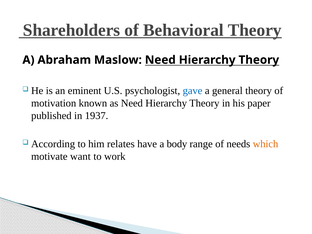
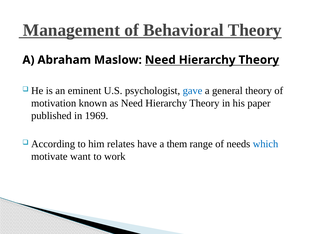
Shareholders: Shareholders -> Management
1937: 1937 -> 1969
body: body -> them
which colour: orange -> blue
